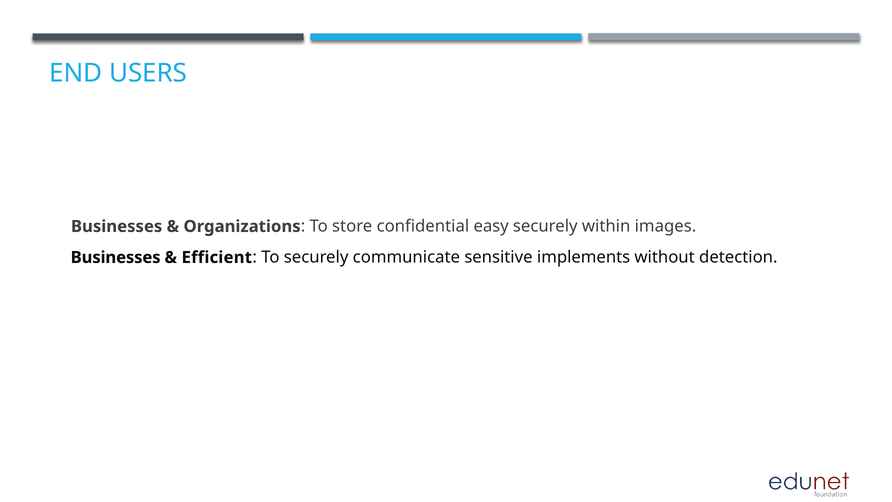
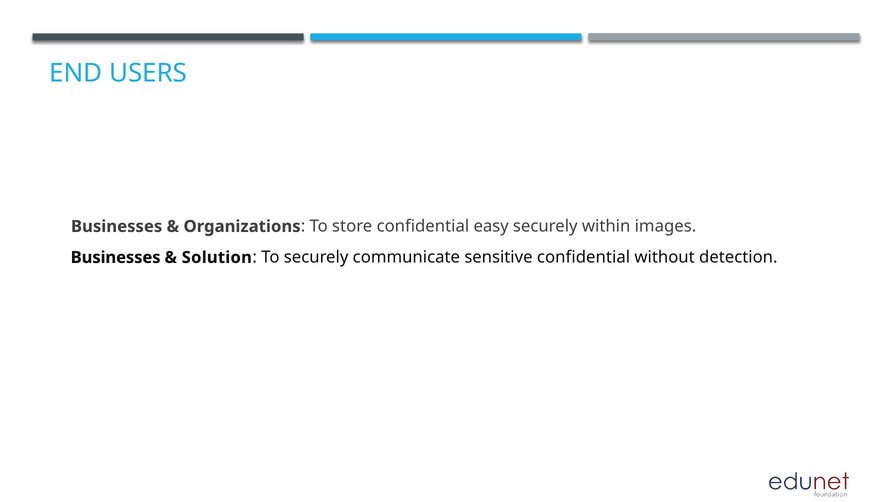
Efficient: Efficient -> Solution
sensitive implements: implements -> confidential
